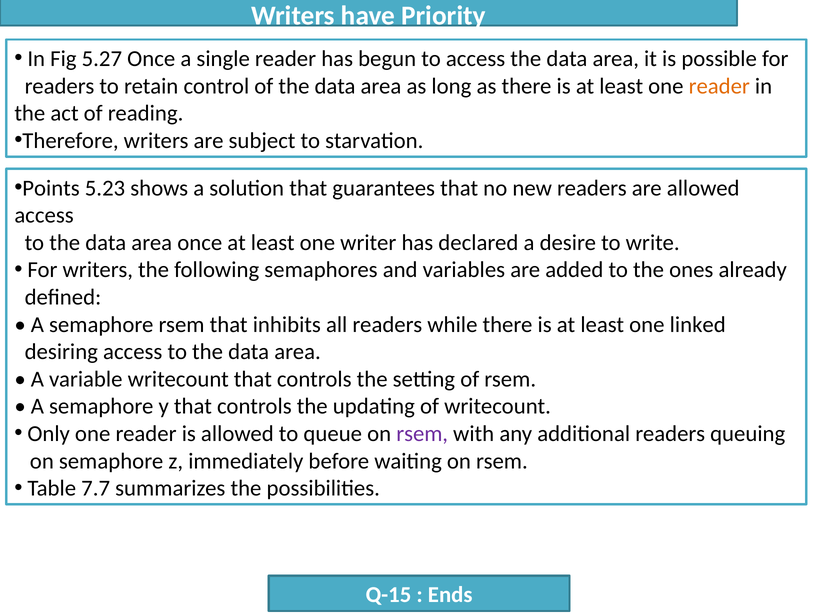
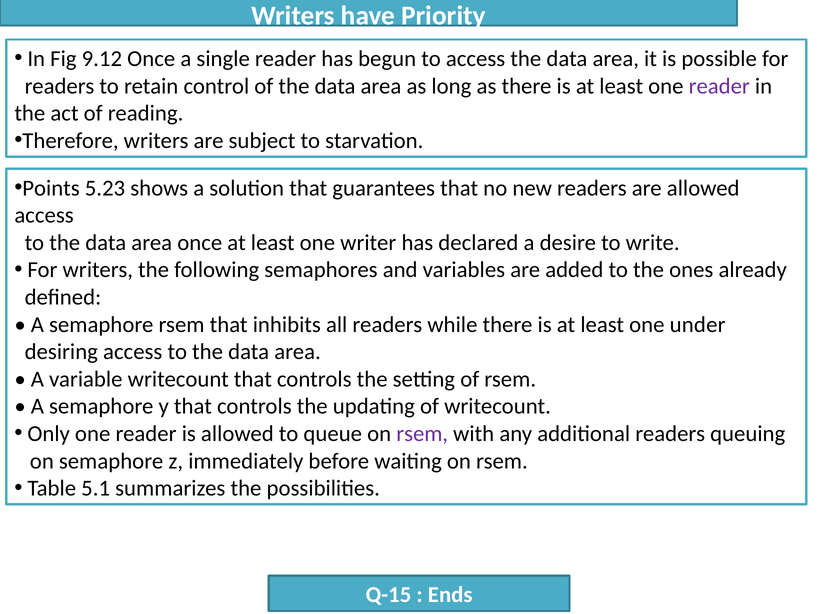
5.27: 5.27 -> 9.12
reader at (719, 86) colour: orange -> purple
linked: linked -> under
7.7: 7.7 -> 5.1
